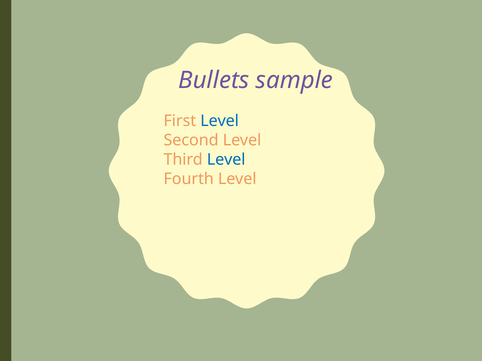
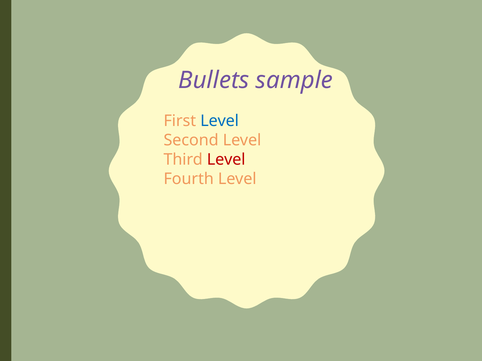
Level at (226, 160) colour: blue -> red
